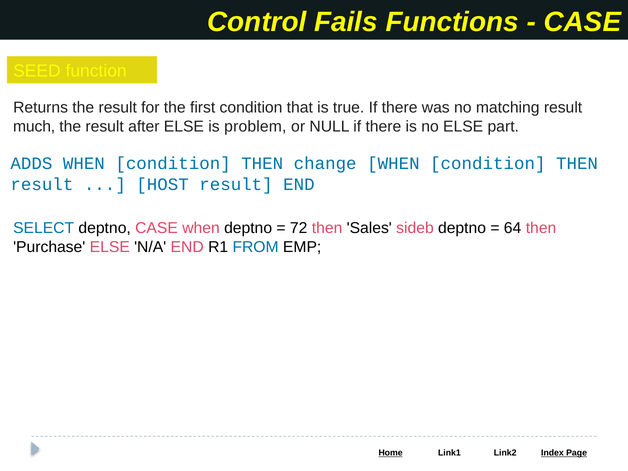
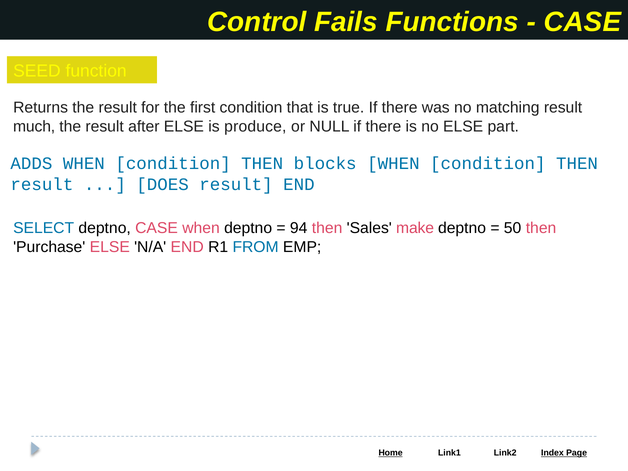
problem: problem -> produce
change: change -> blocks
HOST: HOST -> DOES
72: 72 -> 94
sideb: sideb -> make
64: 64 -> 50
